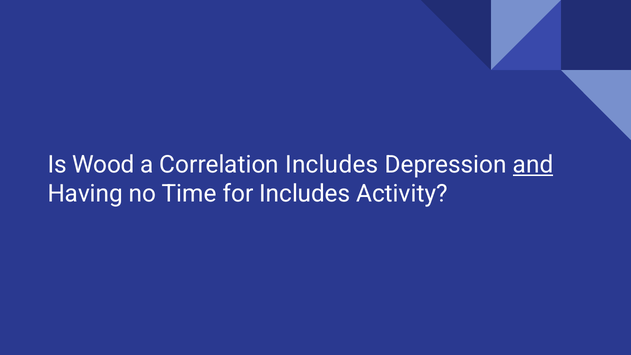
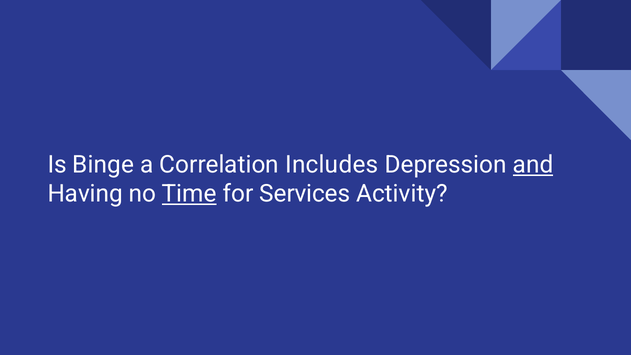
Wood: Wood -> Binge
Time underline: none -> present
for Includes: Includes -> Services
